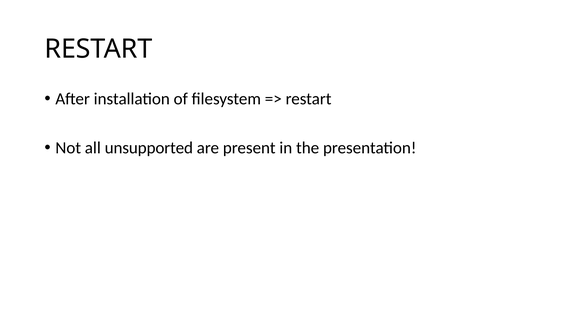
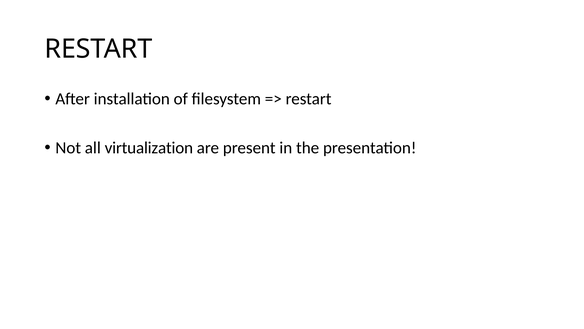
unsupported: unsupported -> virtualization
